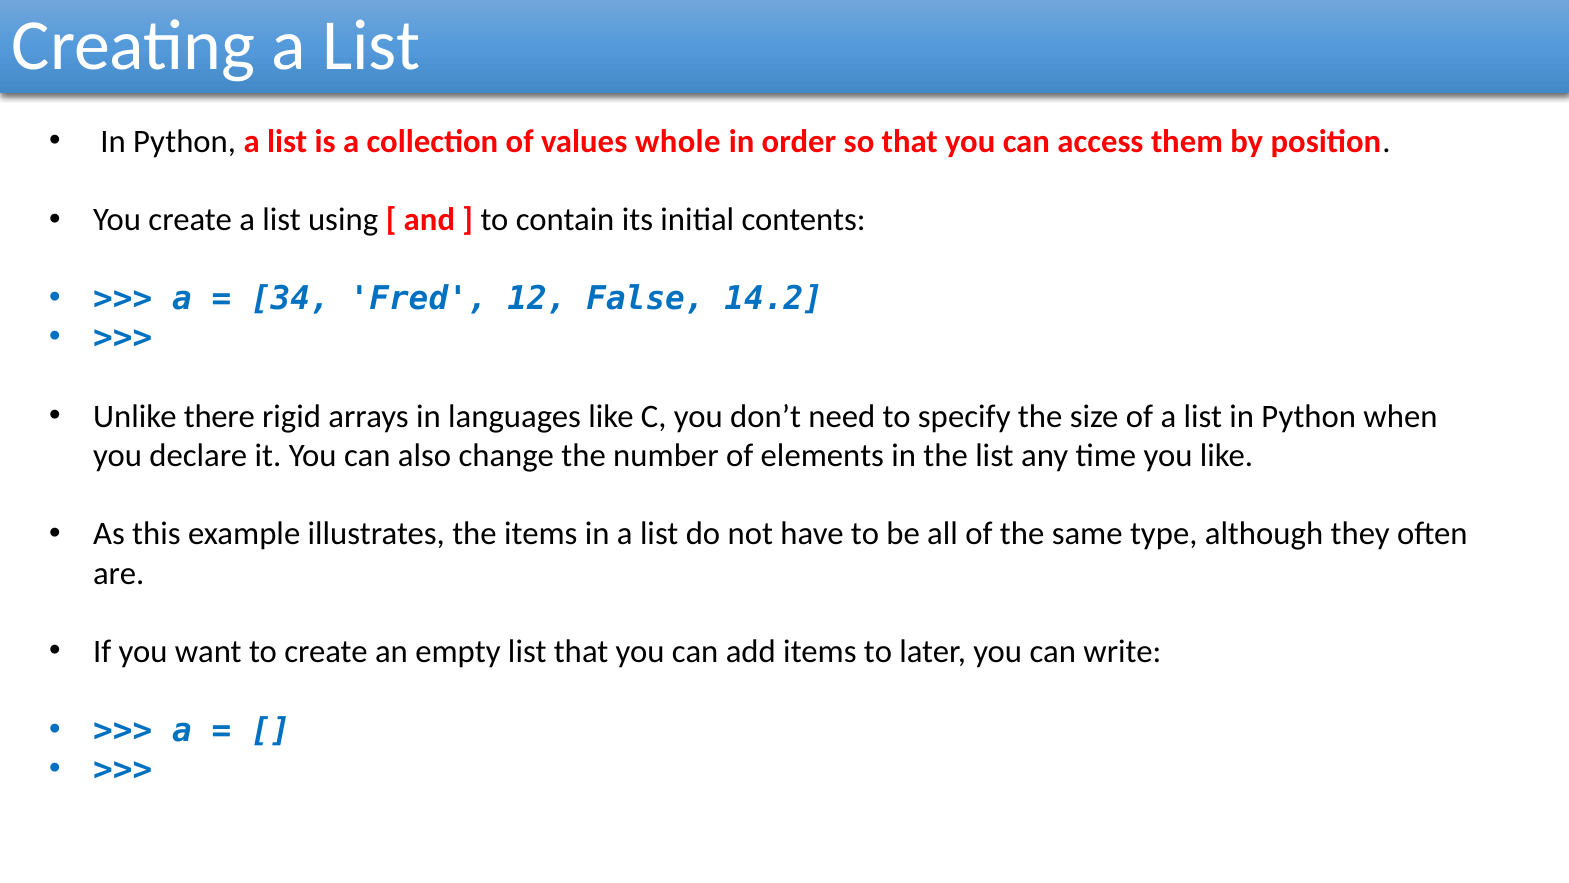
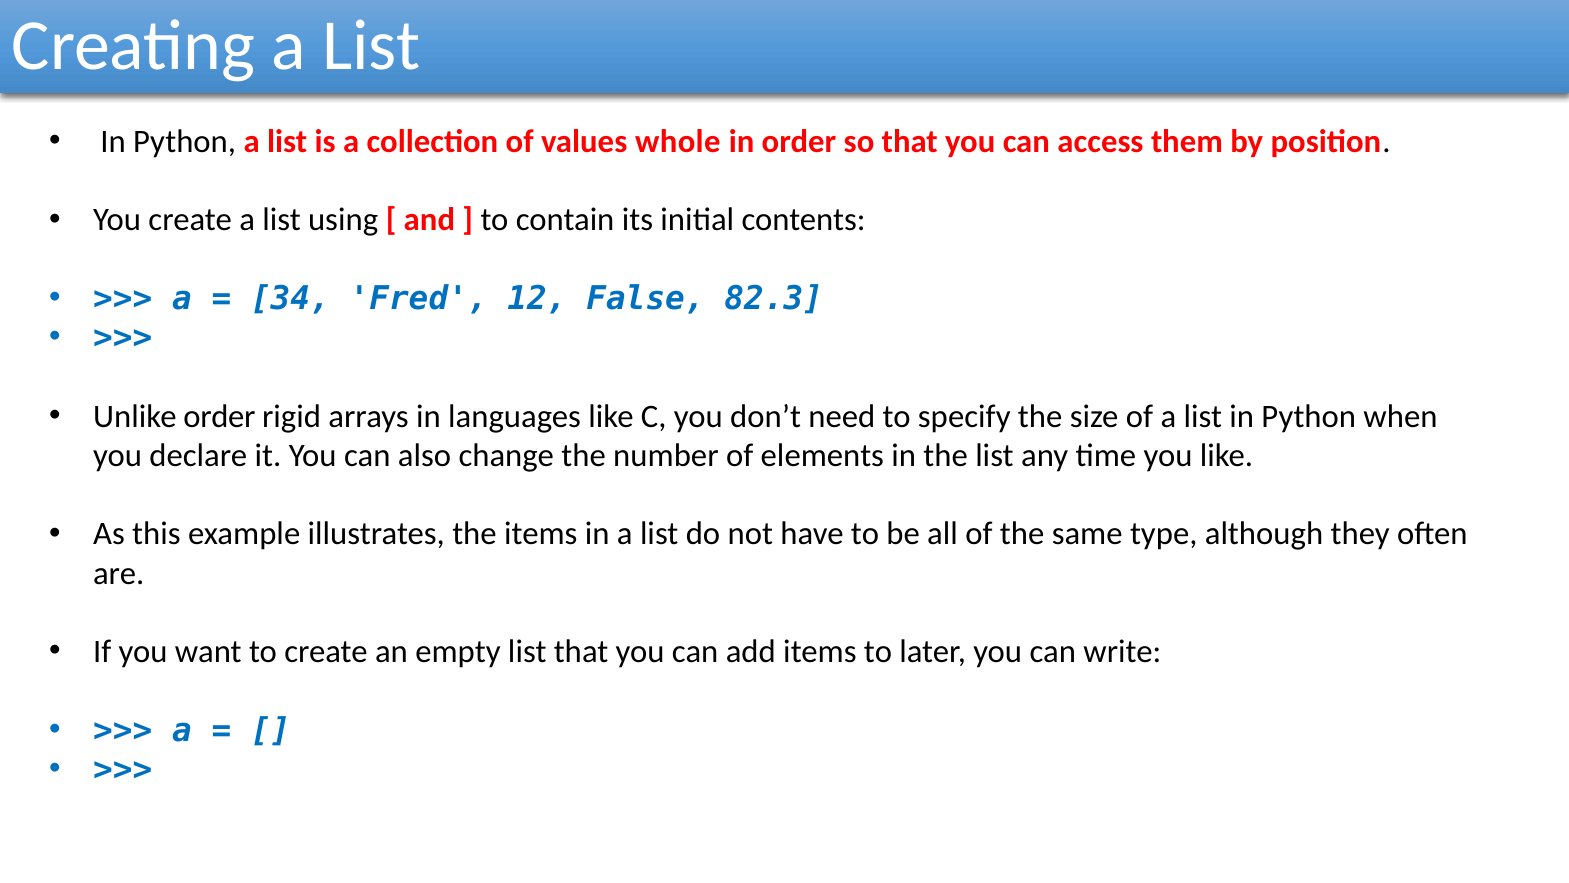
14.2: 14.2 -> 82.3
Unlike there: there -> order
